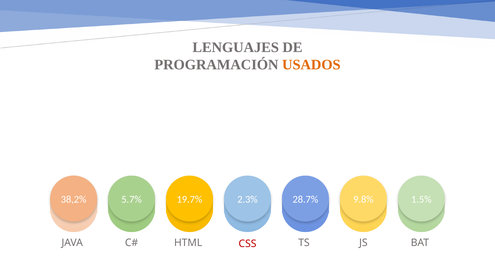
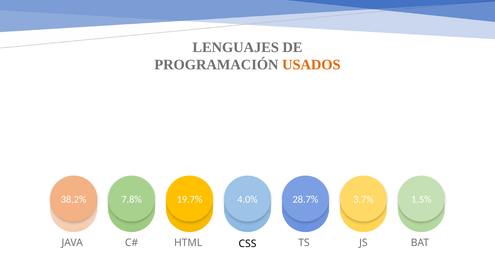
5.7%: 5.7% -> 7.8%
2.3%: 2.3% -> 4.0%
9.8%: 9.8% -> 3.7%
CSS colour: red -> black
